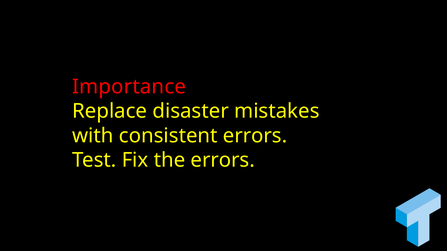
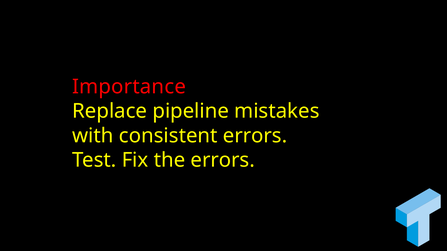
disaster: disaster -> pipeline
